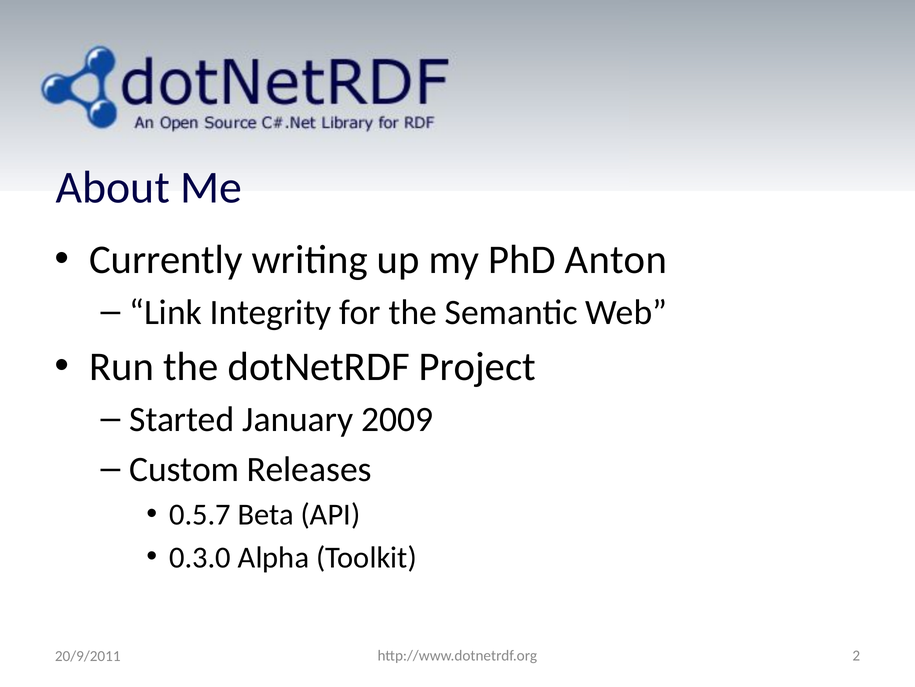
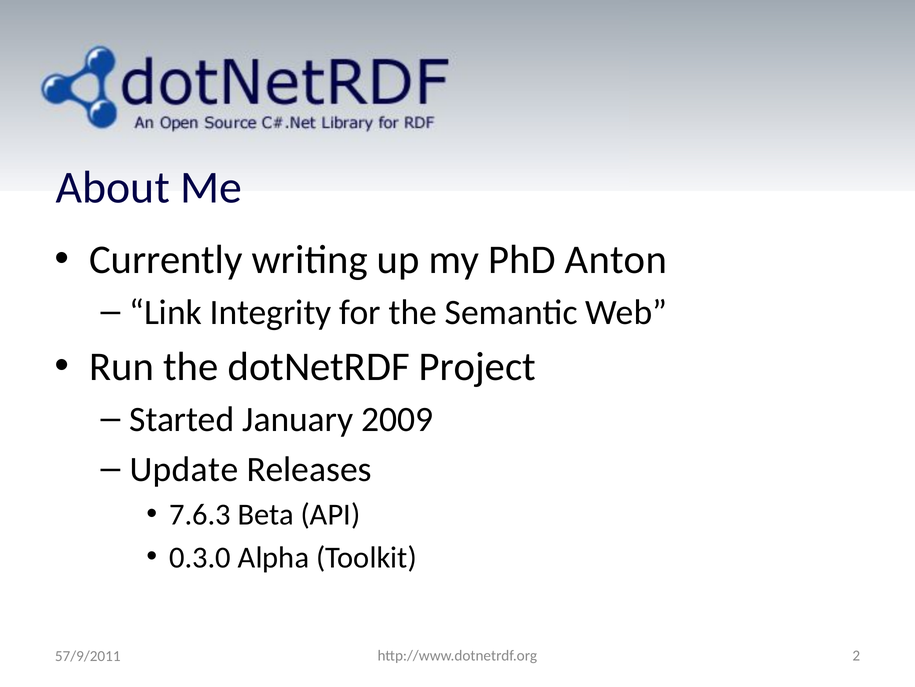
Custom: Custom -> Update
0.5.7: 0.5.7 -> 7.6.3
20/9/2011: 20/9/2011 -> 57/9/2011
